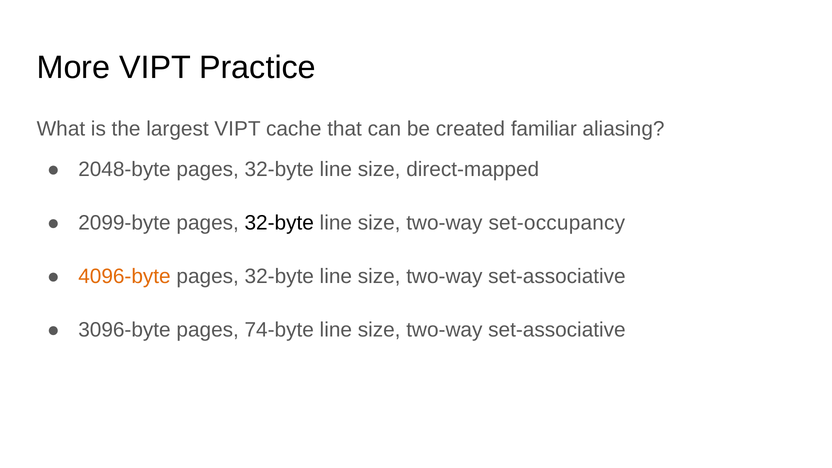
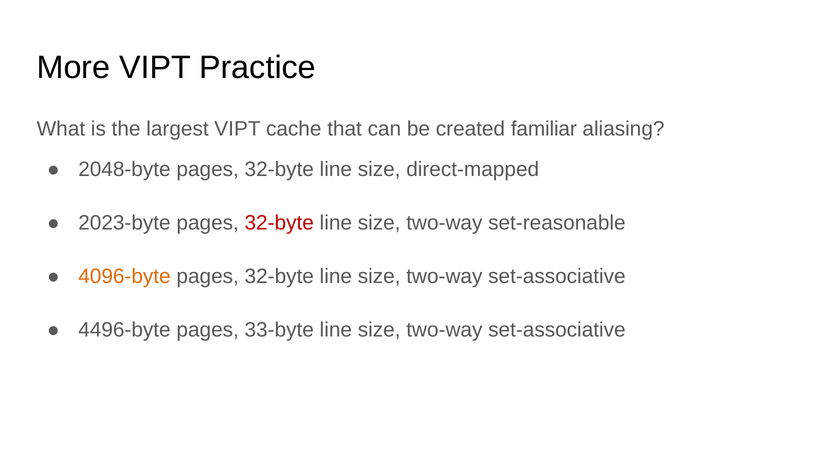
2099-byte: 2099-byte -> 2023-byte
32-byte at (279, 223) colour: black -> red
set-occupancy: set-occupancy -> set-reasonable
3096-byte: 3096-byte -> 4496-byte
74-byte: 74-byte -> 33-byte
